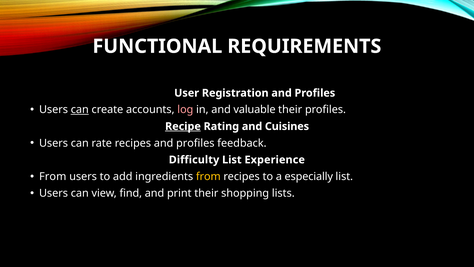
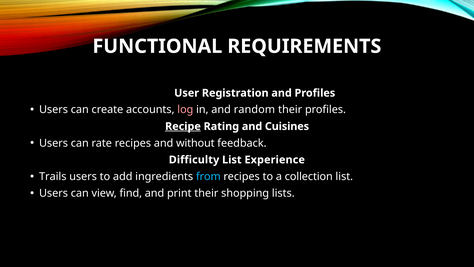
can at (80, 110) underline: present -> none
valuable: valuable -> random
recipes and profiles: profiles -> without
From at (53, 176): From -> Trails
from at (208, 176) colour: yellow -> light blue
especially: especially -> collection
